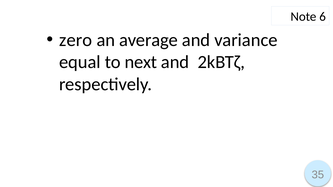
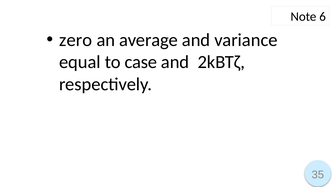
next: next -> case
